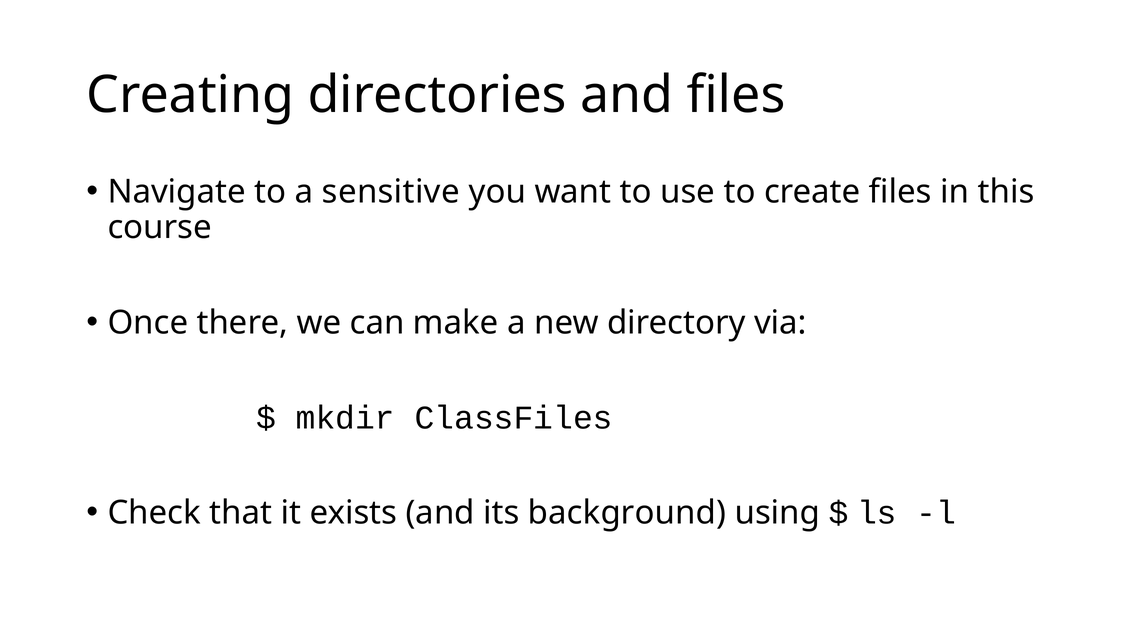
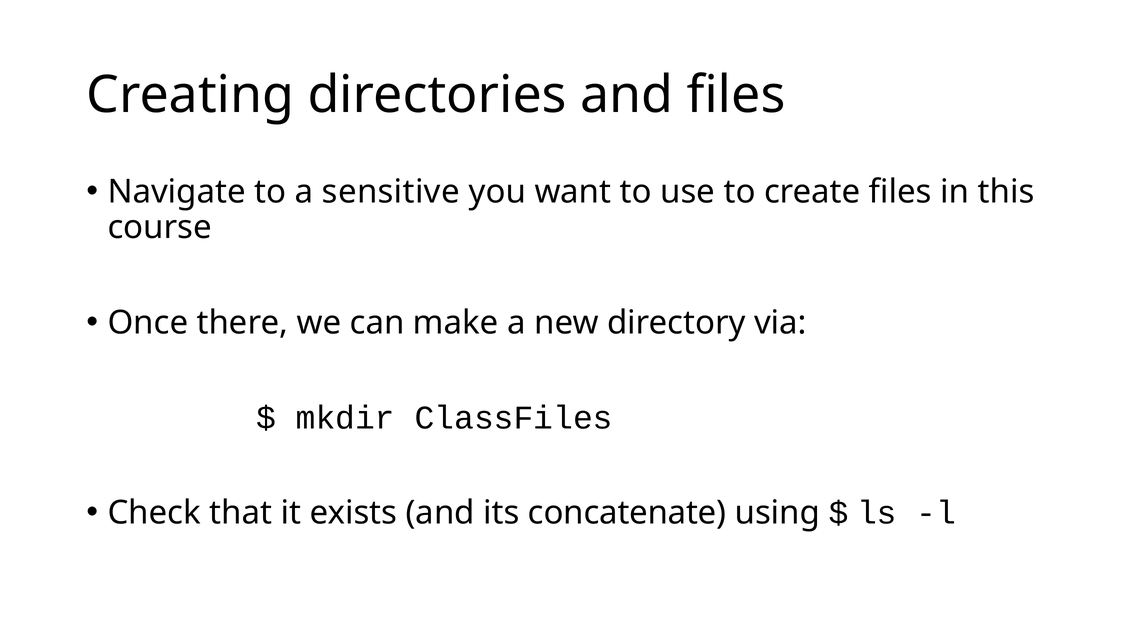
background: background -> concatenate
